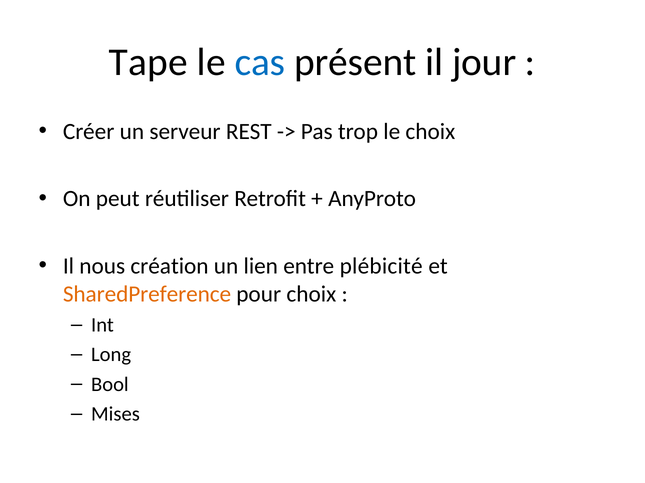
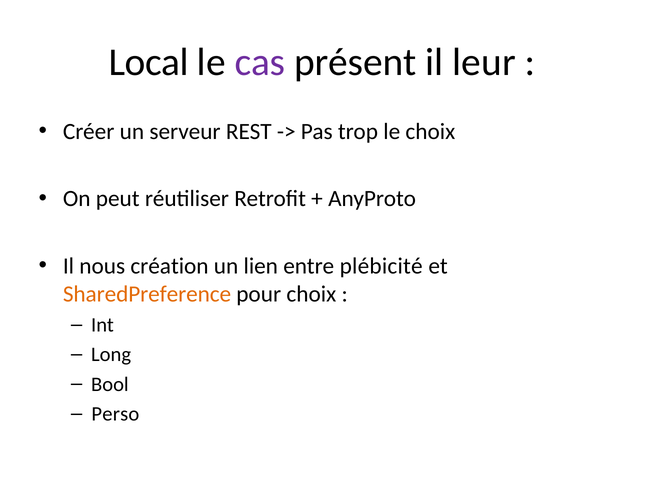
Tape: Tape -> Local
cas colour: blue -> purple
jour: jour -> leur
Mises: Mises -> Perso
